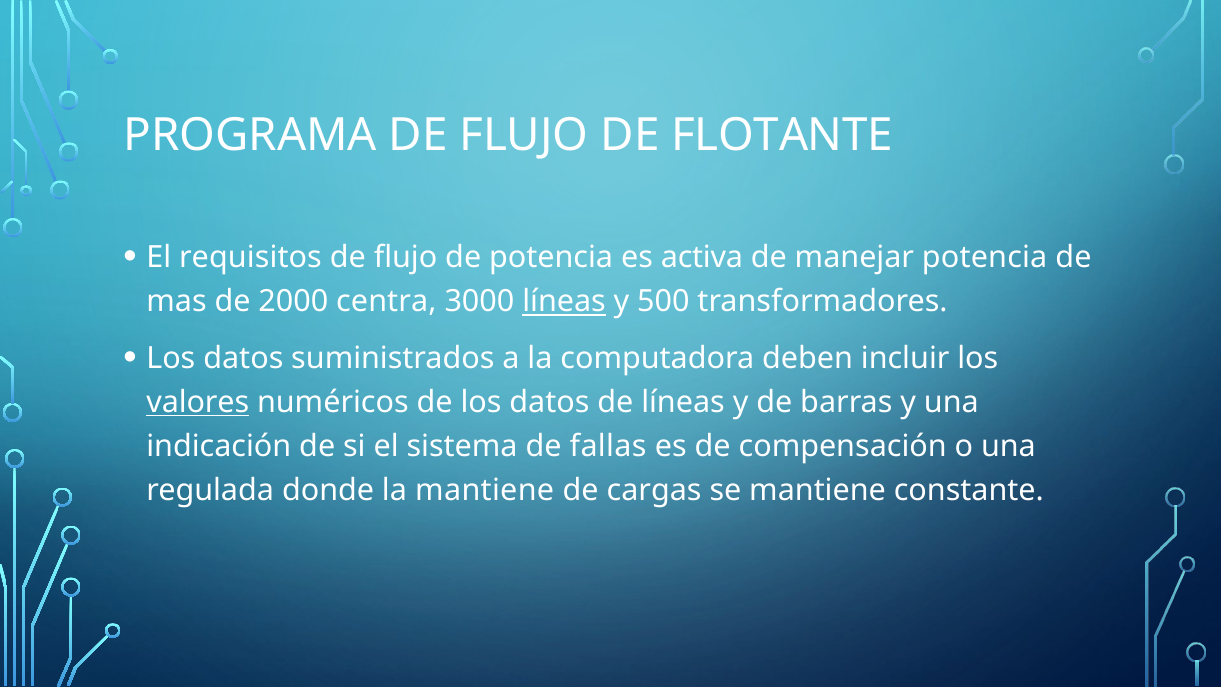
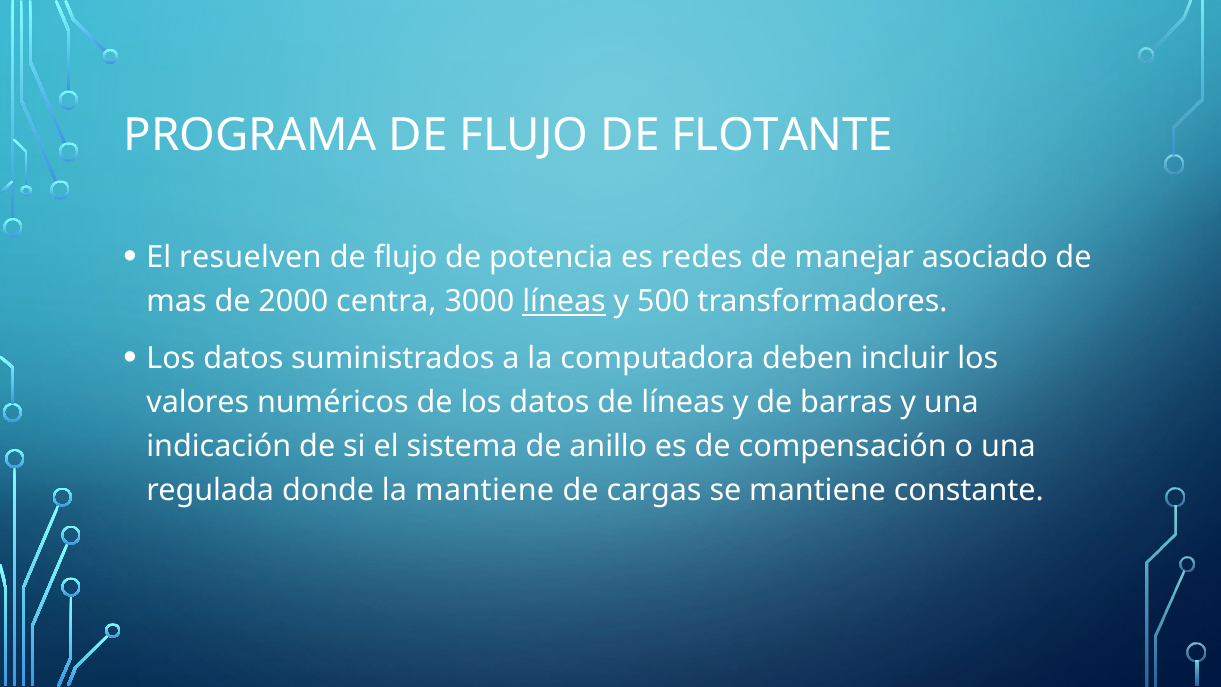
requisitos: requisitos -> resuelven
activa: activa -> redes
manejar potencia: potencia -> asociado
valores underline: present -> none
fallas: fallas -> anillo
